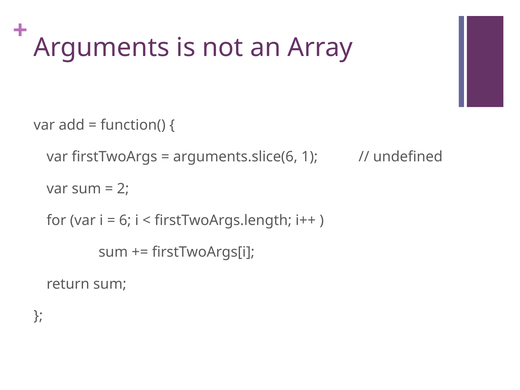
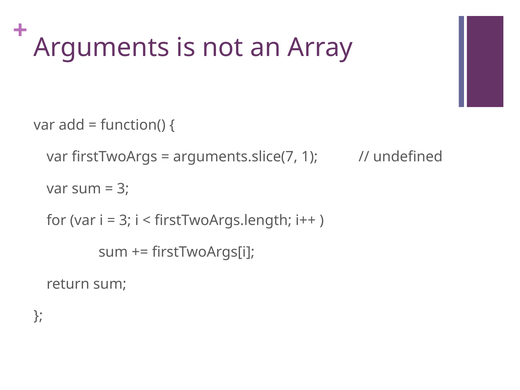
arguments.slice(6: arguments.slice(6 -> arguments.slice(7
2 at (123, 189): 2 -> 3
6 at (125, 220): 6 -> 3
